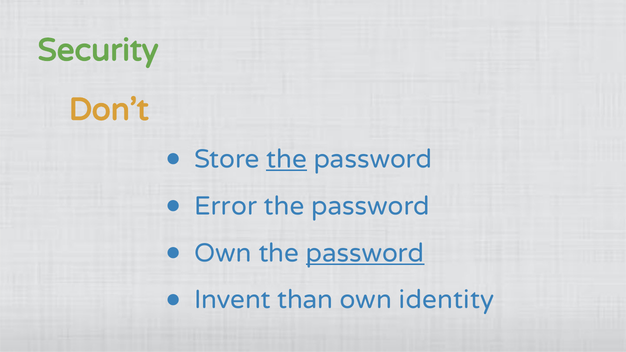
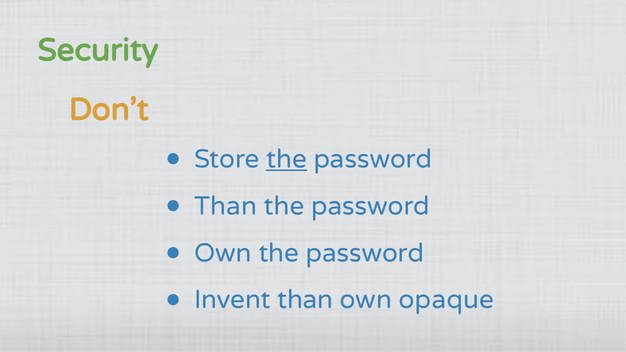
Error at (226, 206): Error -> Than
password at (365, 253) underline: present -> none
identity: identity -> opaque
